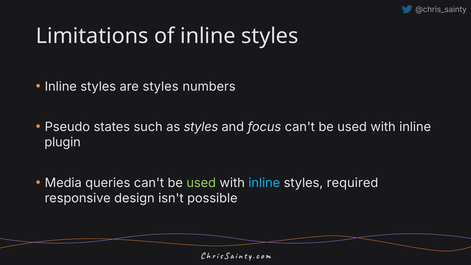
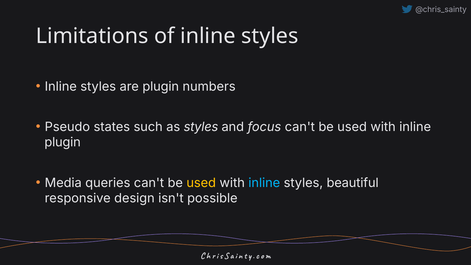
are styles: styles -> plugin
used at (201, 183) colour: light green -> yellow
required: required -> beautiful
